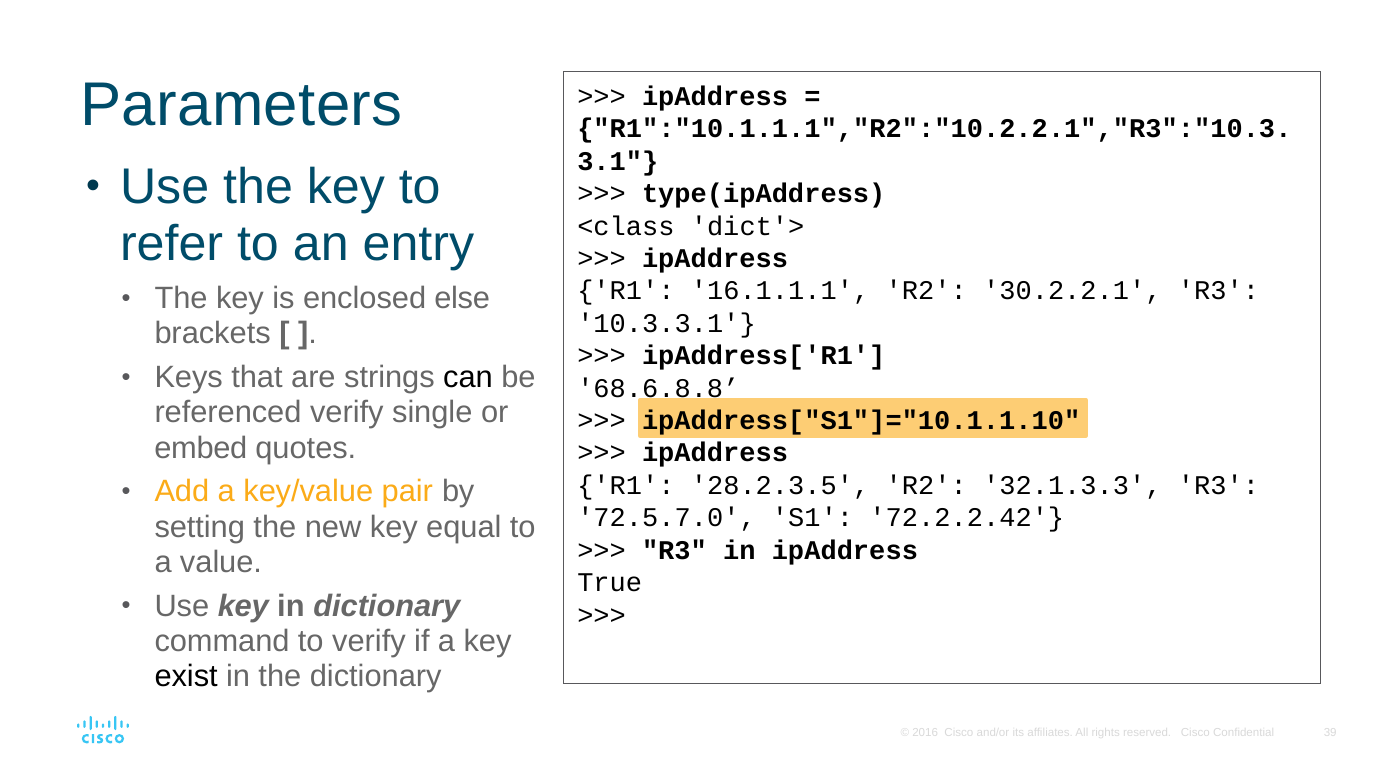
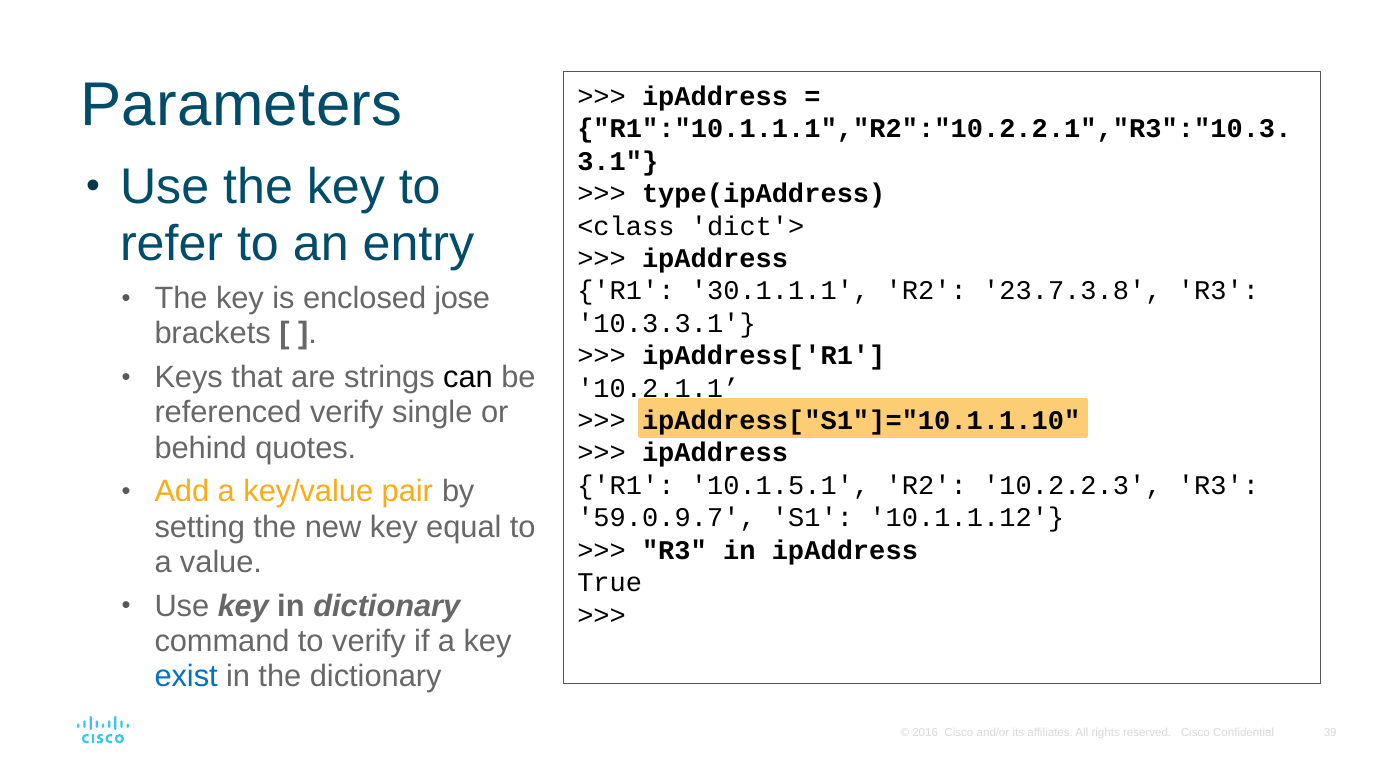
16.1.1.1: 16.1.1.1 -> 30.1.1.1
30.2.2.1: 30.2.2.1 -> 23.7.3.8
else: else -> jose
68.6.8.8: 68.6.8.8 -> 10.2.1.1
embed: embed -> behind
28.2.3.5: 28.2.3.5 -> 10.1.5.1
32.1.3.3: 32.1.3.3 -> 10.2.2.3
72.5.7.0: 72.5.7.0 -> 59.0.9.7
72.2.2.42: 72.2.2.42 -> 10.1.1.12
exist colour: black -> blue
